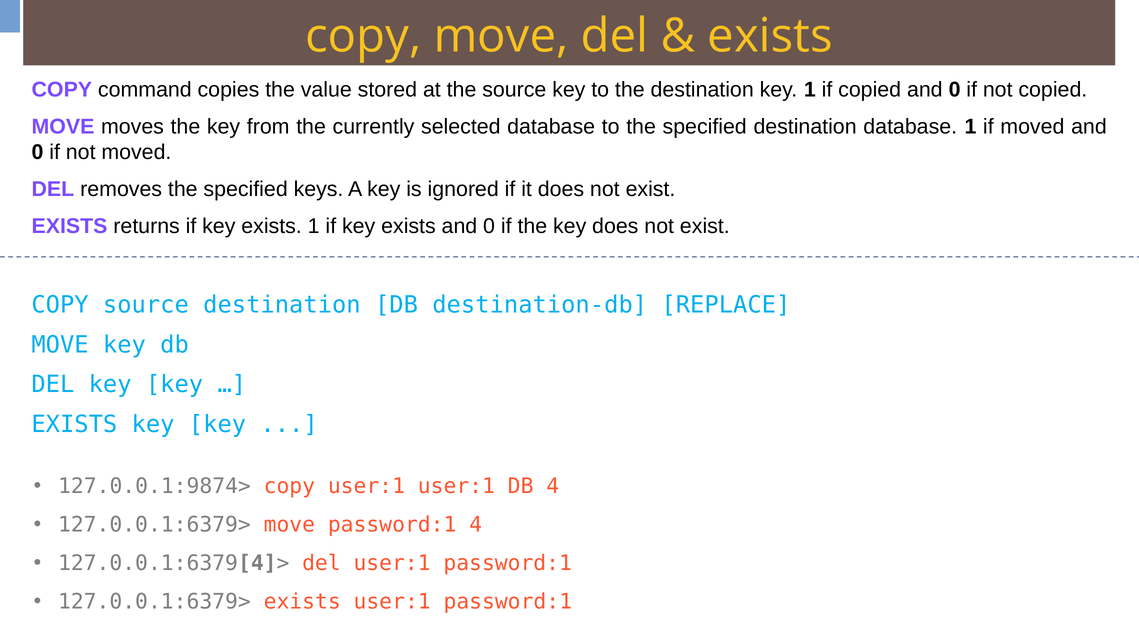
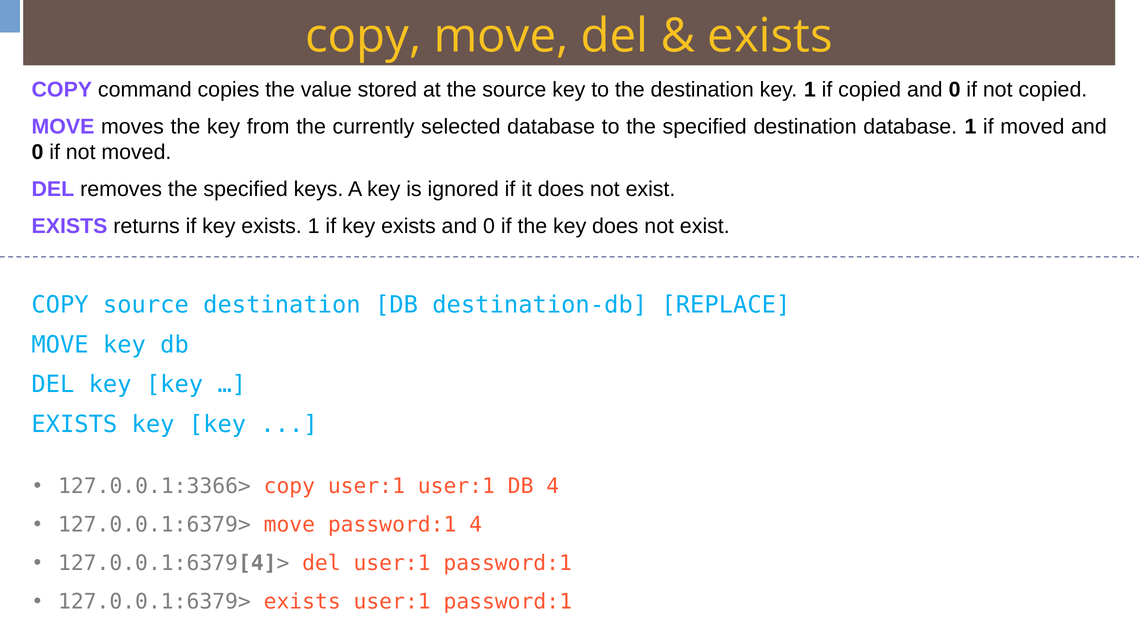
127.0.0.1:9874>: 127.0.0.1:9874> -> 127.0.0.1:3366>
